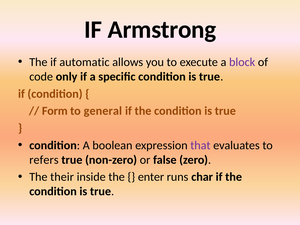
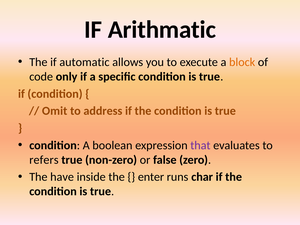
Armstrong: Armstrong -> Arithmatic
block colour: purple -> orange
Form: Form -> Omit
general: general -> address
their: their -> have
